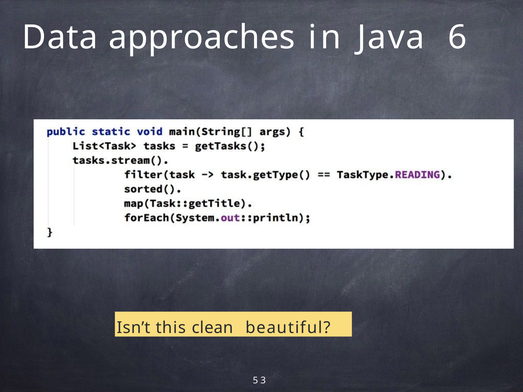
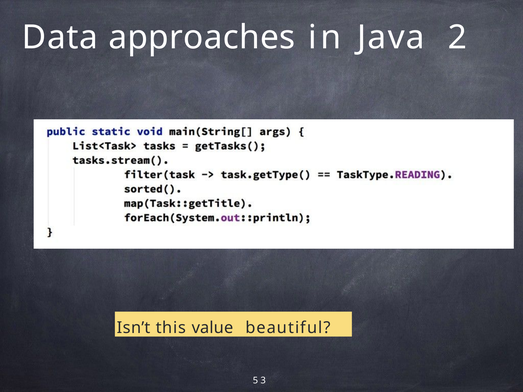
6: 6 -> 2
clean: clean -> value
